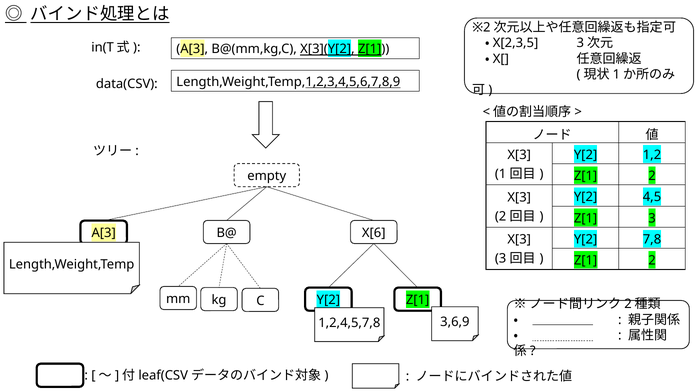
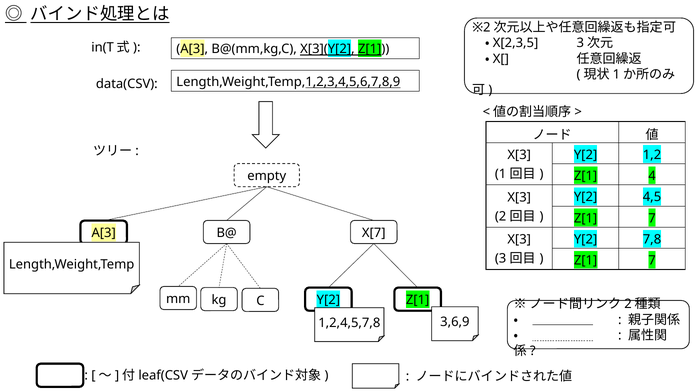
2 at (652, 176): 2 -> 4
3 at (652, 218): 3 -> 7
X[6: X[6 -> X[7
2 at (652, 260): 2 -> 7
